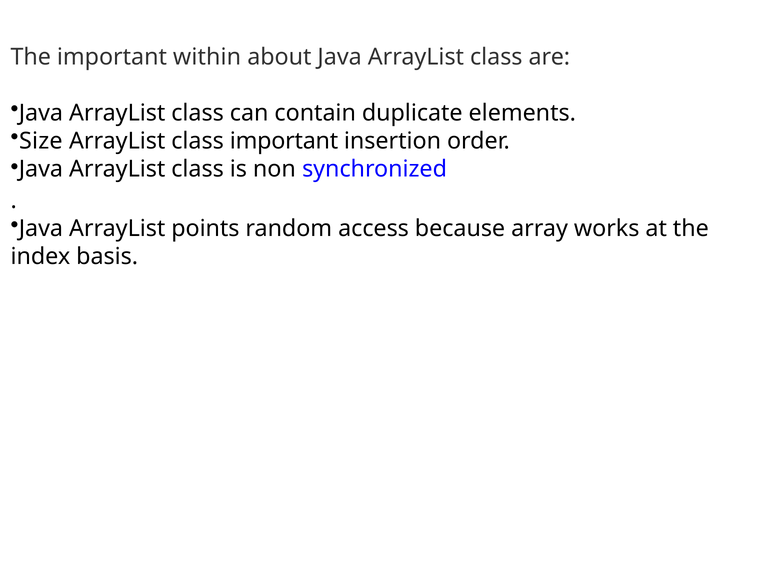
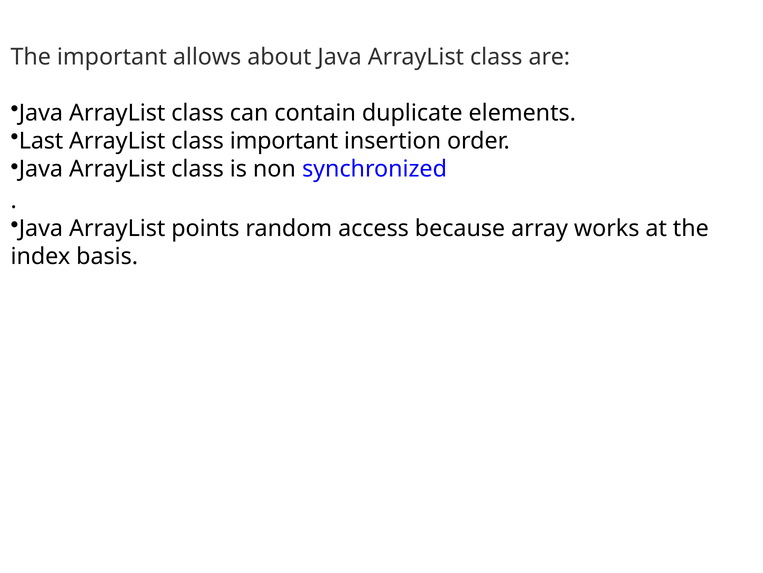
within: within -> allows
Size: Size -> Last
